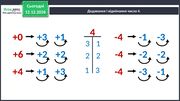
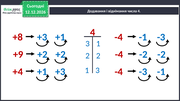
+0: +0 -> +8
+6: +6 -> +9
